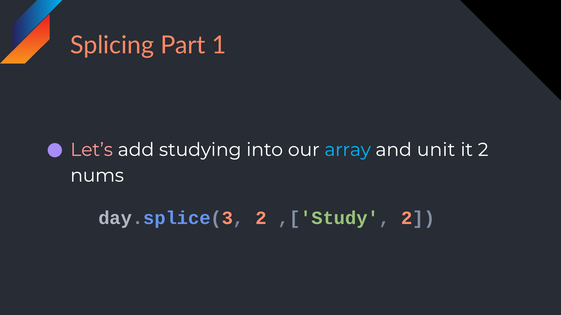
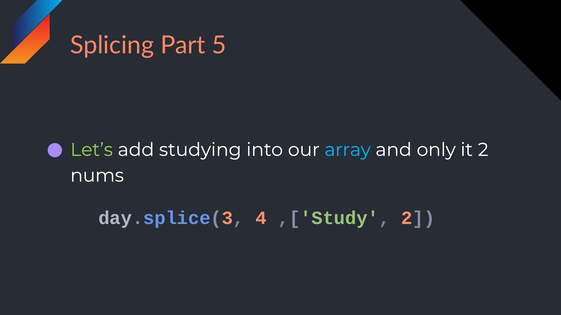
1: 1 -> 5
Let’s colour: pink -> light green
unit: unit -> only
day.splice(3 2: 2 -> 4
